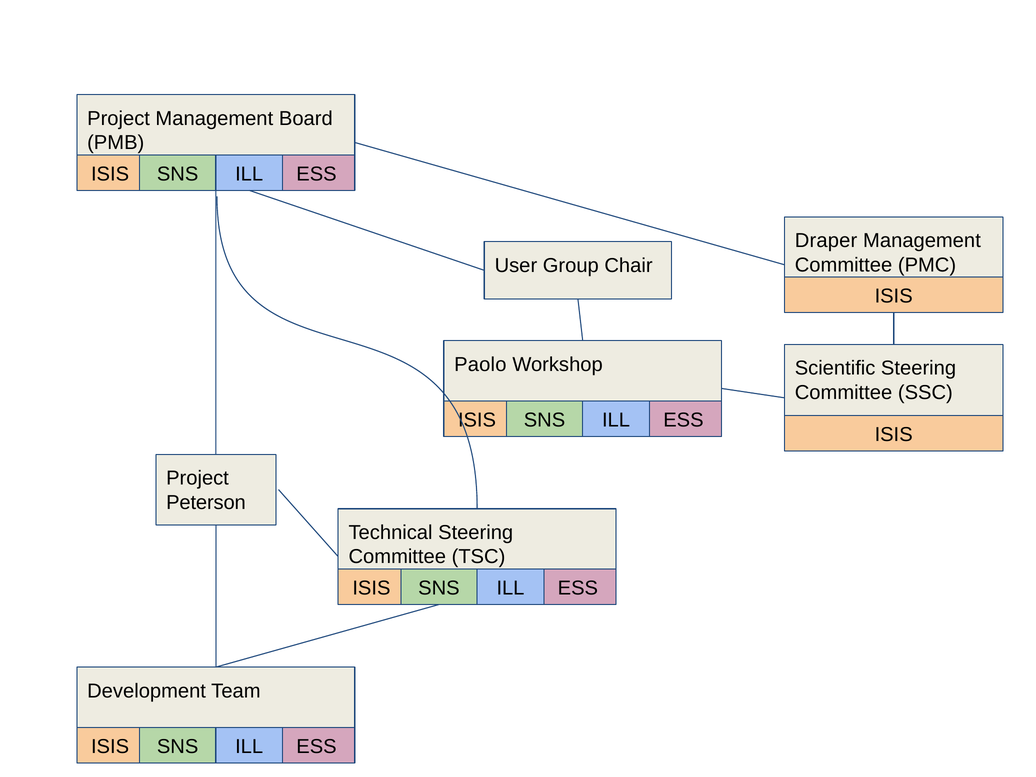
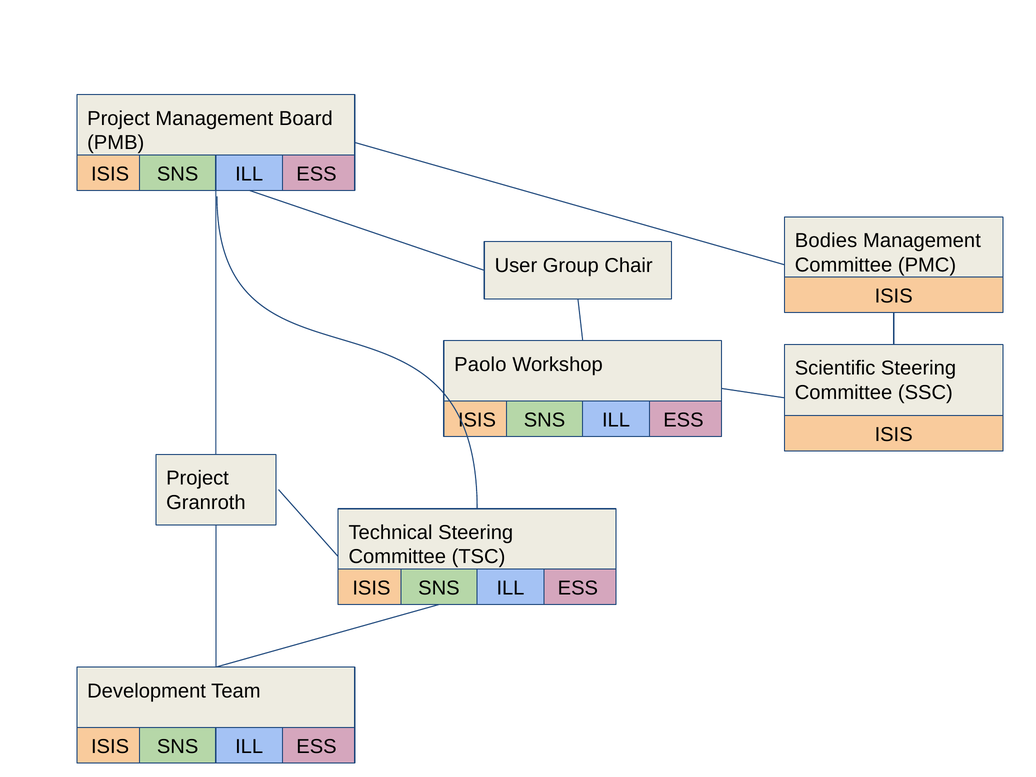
Draper: Draper -> Bodies
Peterson: Peterson -> Granroth
